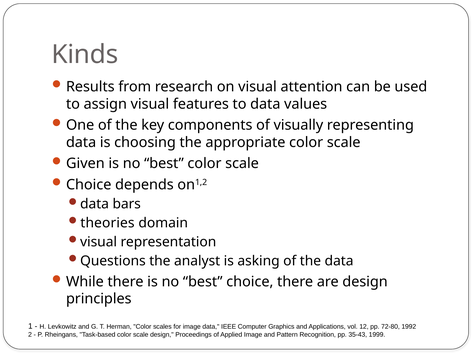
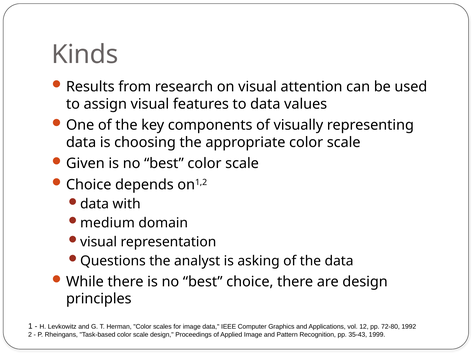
bars: bars -> with
theories: theories -> medium
